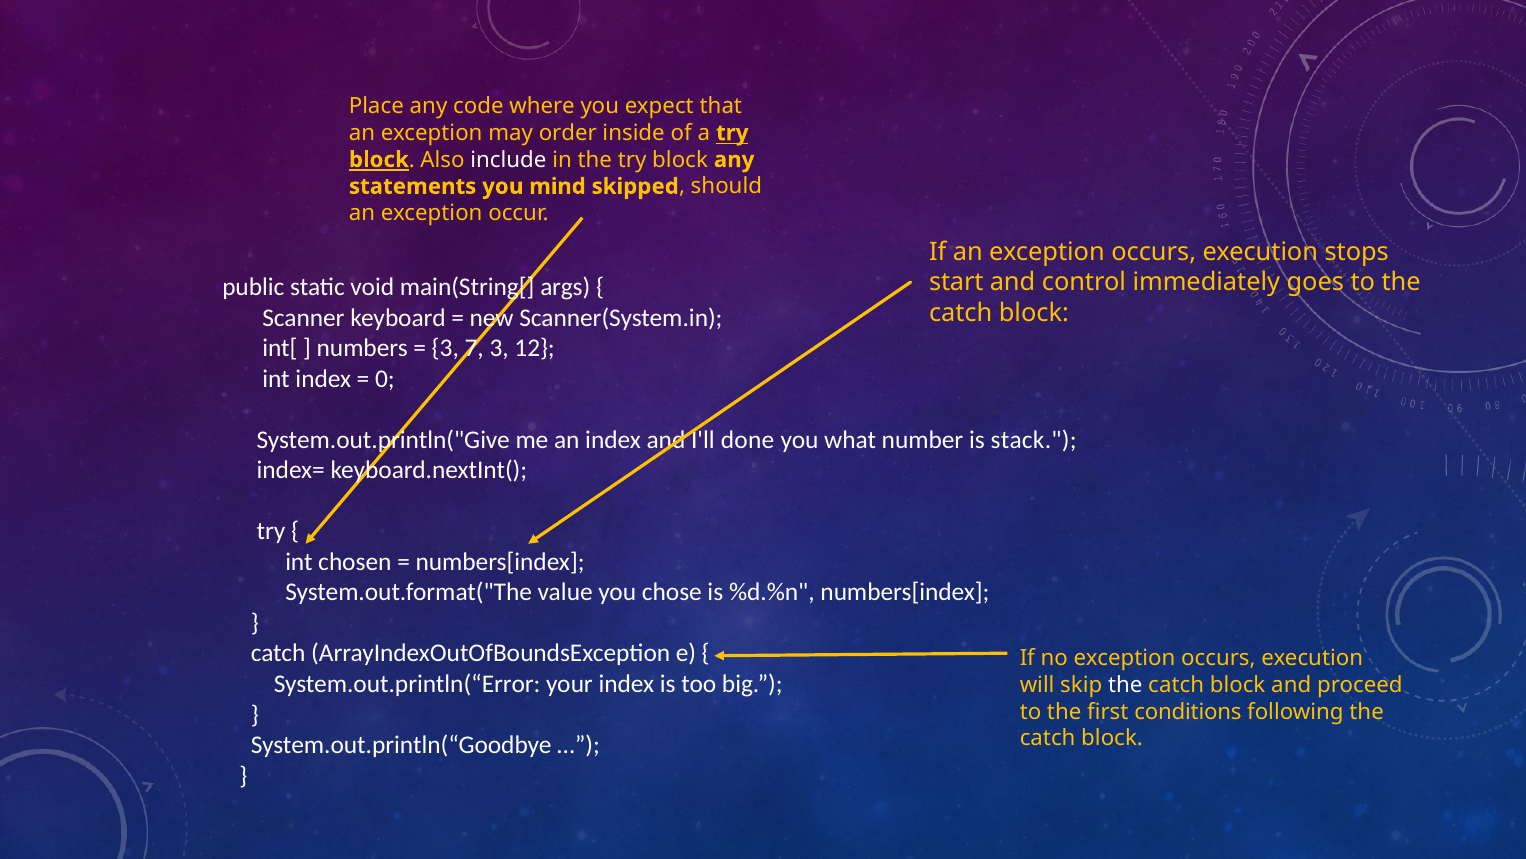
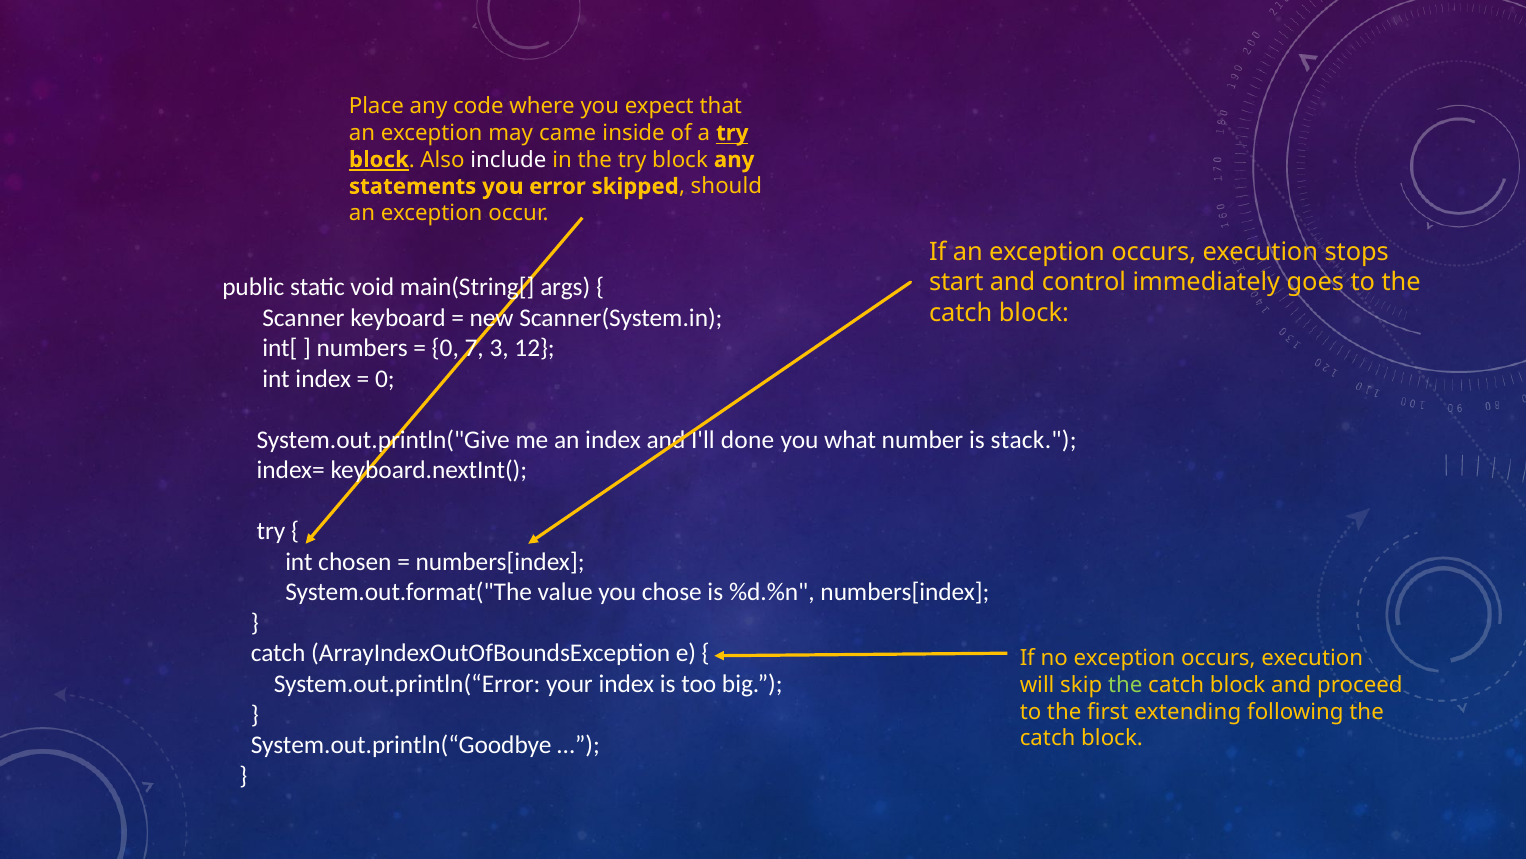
order: order -> came
mind: mind -> error
3 at (445, 348): 3 -> 0
the at (1125, 684) colour: white -> light green
conditions: conditions -> extending
